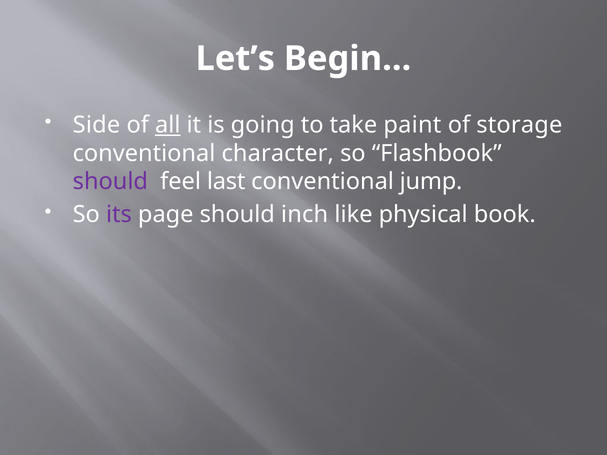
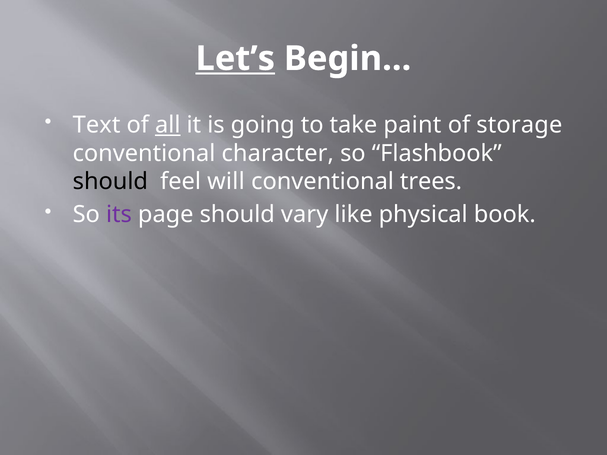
Let’s underline: none -> present
Side: Side -> Text
should at (110, 182) colour: purple -> black
last: last -> will
jump: jump -> trees
inch: inch -> vary
